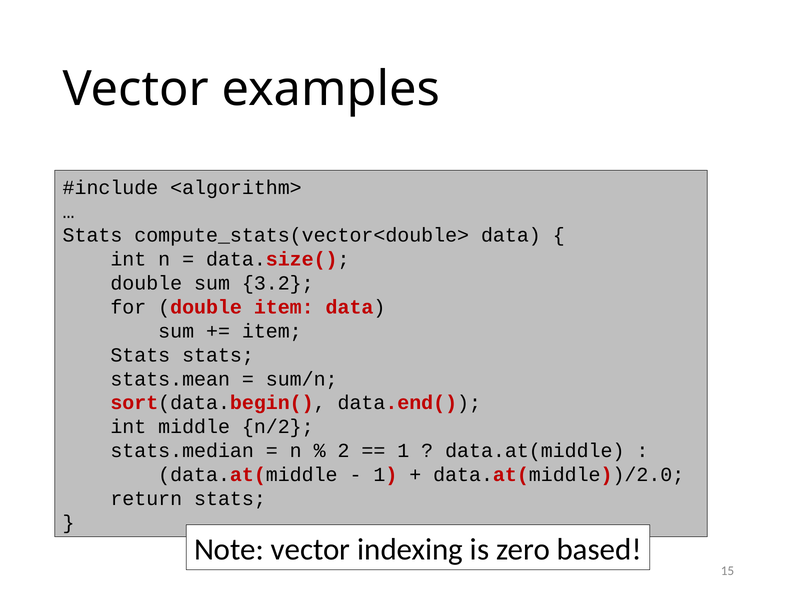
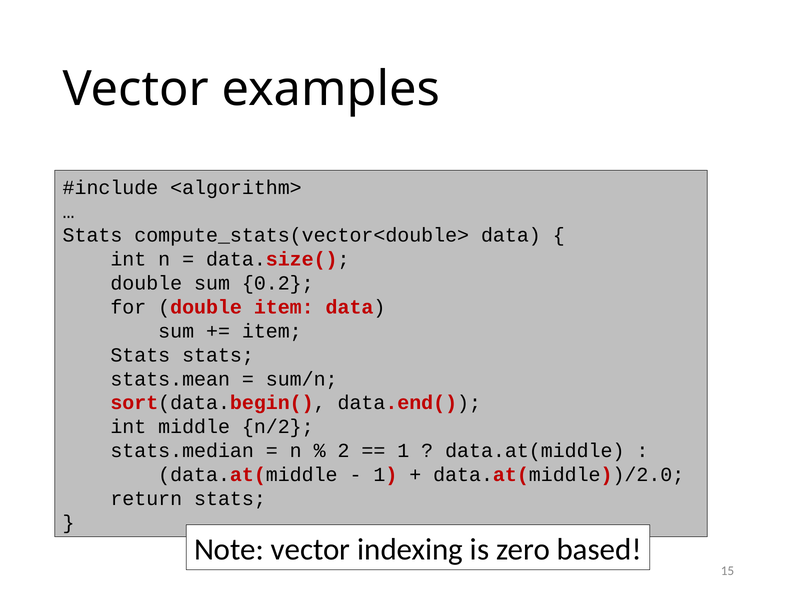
3.2: 3.2 -> 0.2
